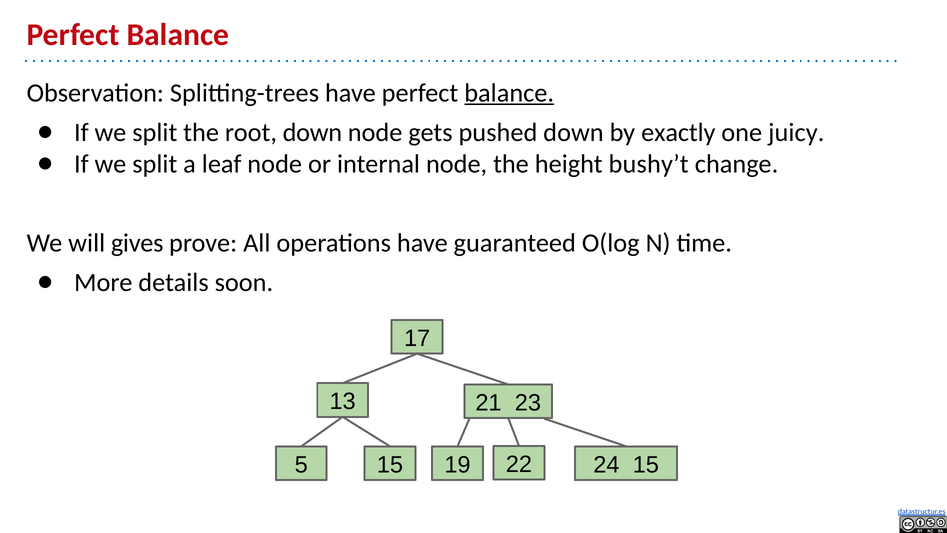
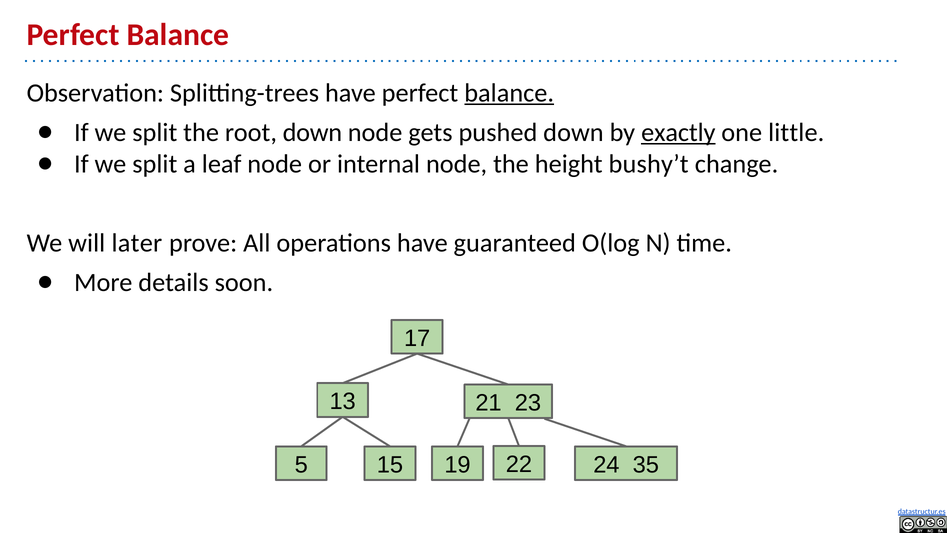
exactly underline: none -> present
juicy: juicy -> little
gives: gives -> later
24 15: 15 -> 35
